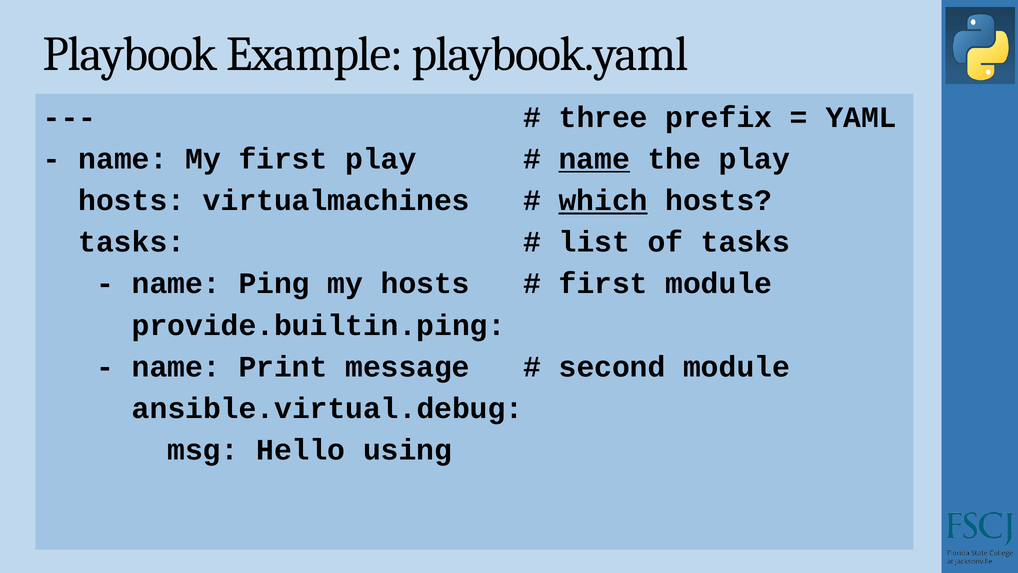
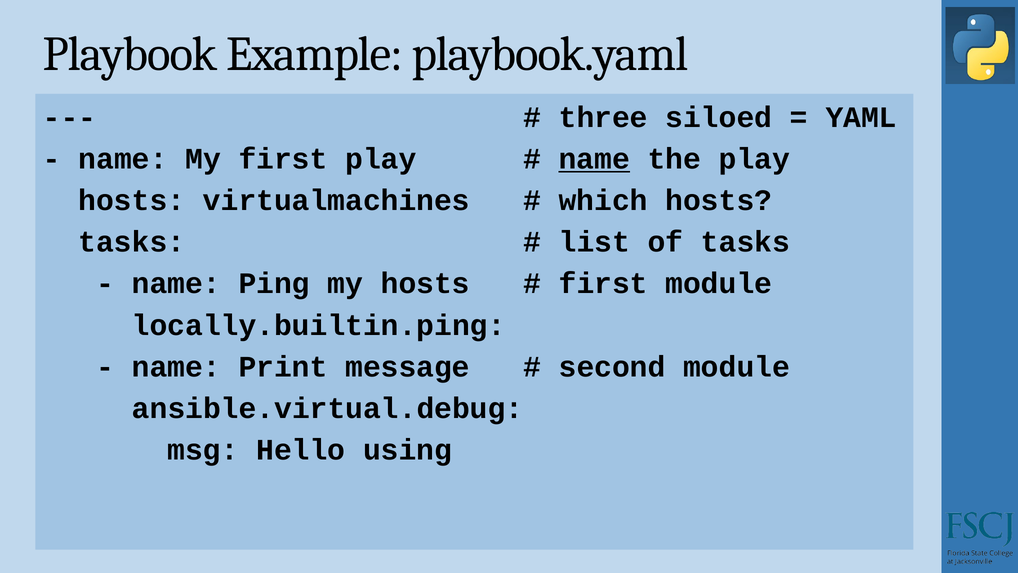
prefix: prefix -> siloed
which underline: present -> none
provide.builtin.ping: provide.builtin.ping -> locally.builtin.ping
